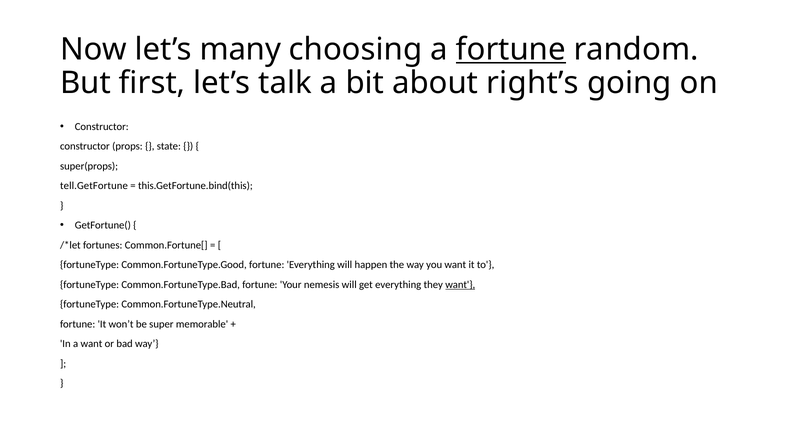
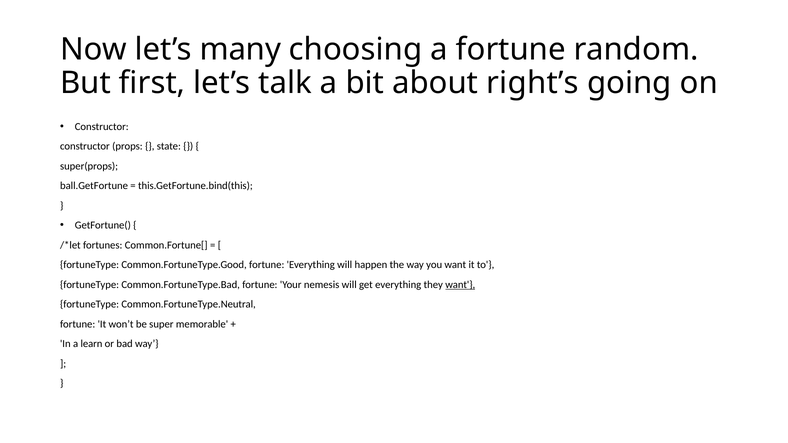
fortune at (511, 49) underline: present -> none
tell.GetFortune: tell.GetFortune -> ball.GetFortune
a want: want -> learn
